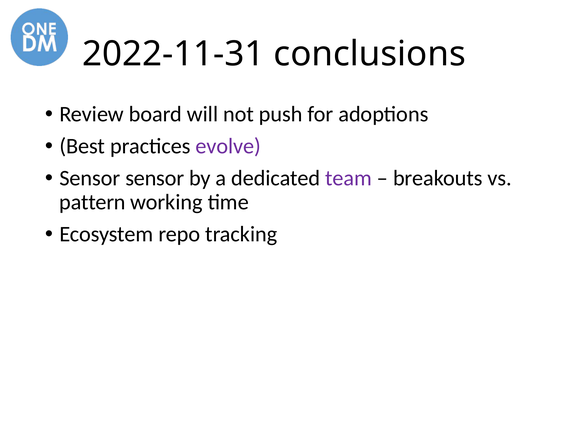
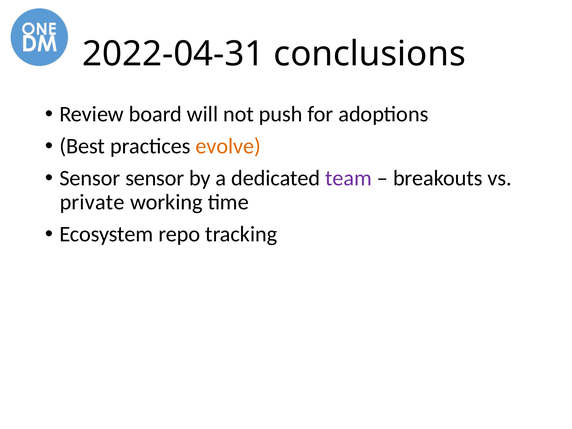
2022-11-31: 2022-11-31 -> 2022-04-31
evolve colour: purple -> orange
pattern: pattern -> private
